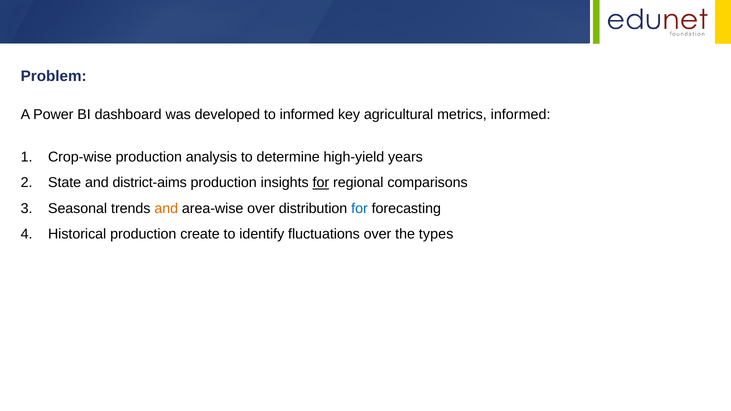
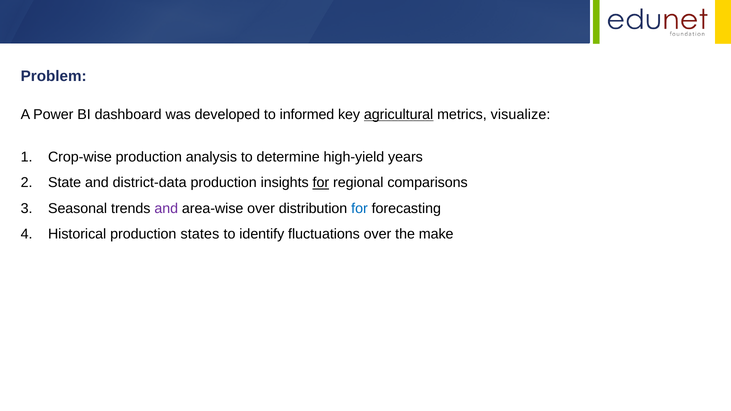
agricultural underline: none -> present
metrics informed: informed -> visualize
district-aims: district-aims -> district-data
and at (166, 208) colour: orange -> purple
create: create -> states
types: types -> make
